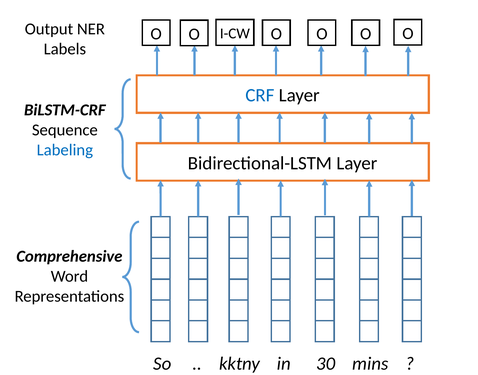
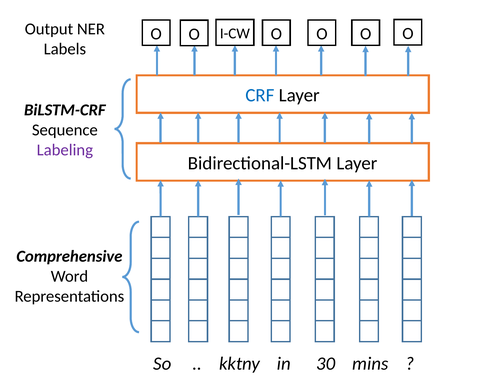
Labeling colour: blue -> purple
